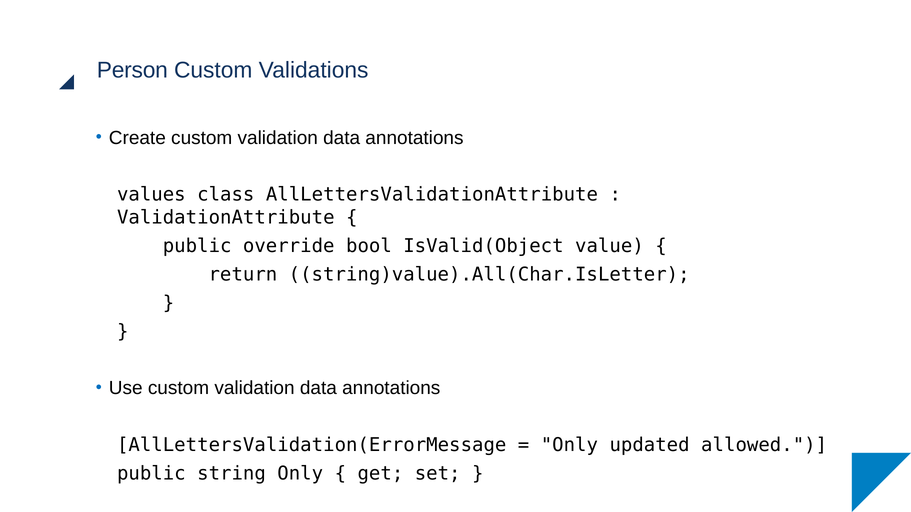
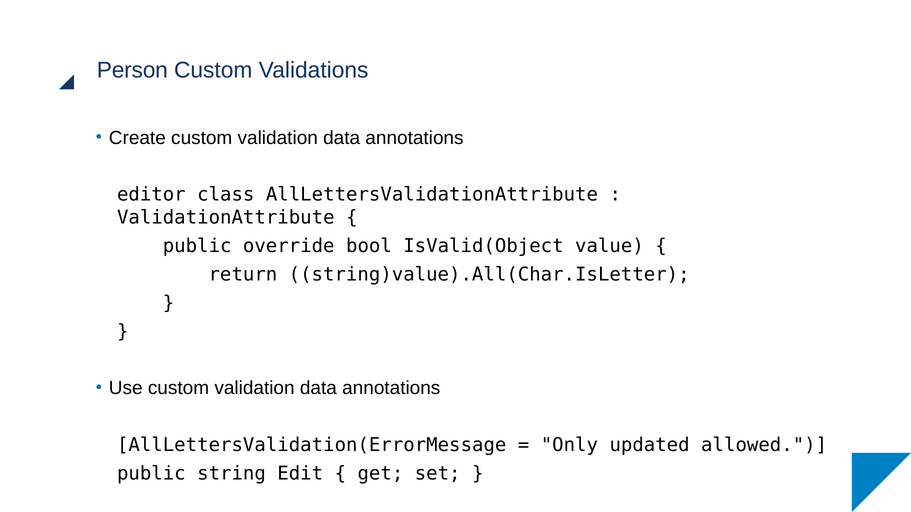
values: values -> editor
string Only: Only -> Edit
